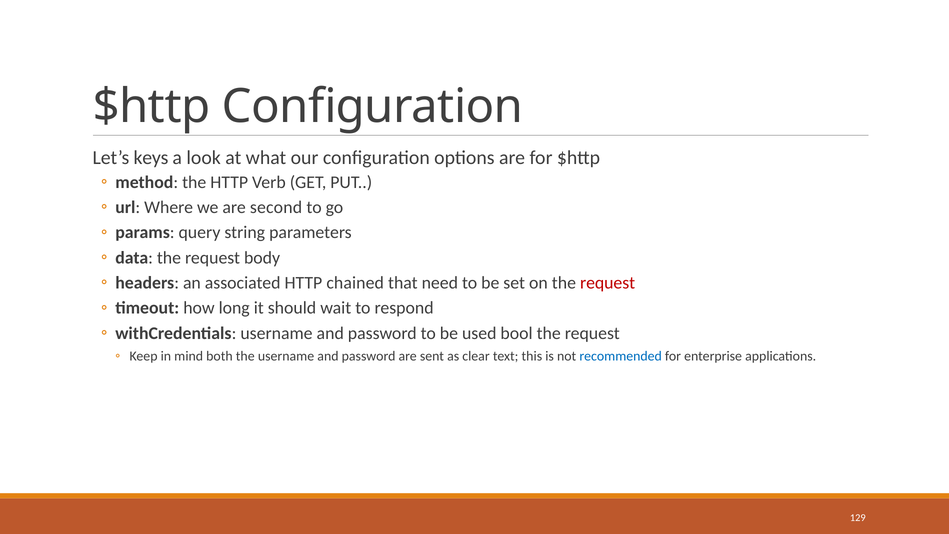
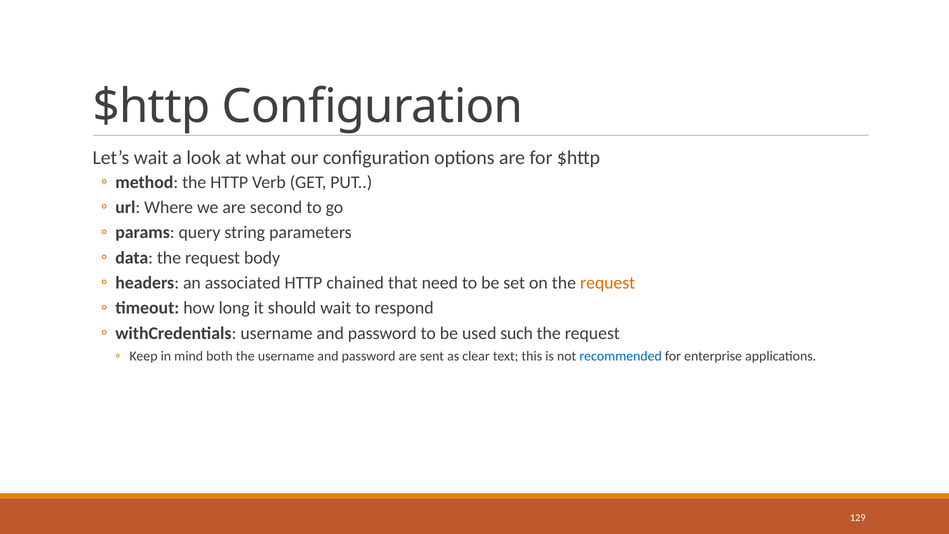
Let’s keys: keys -> wait
request at (608, 283) colour: red -> orange
bool: bool -> such
